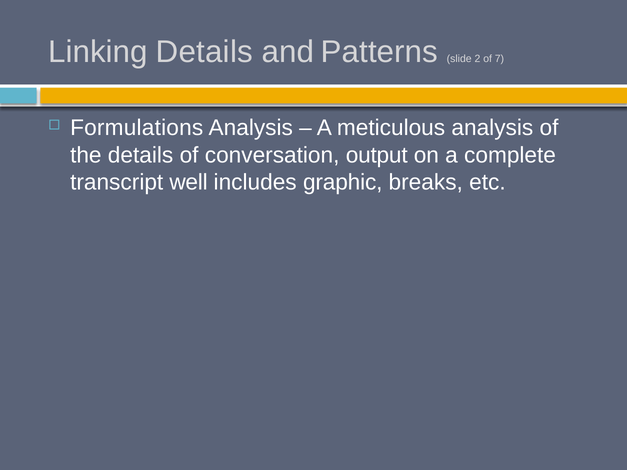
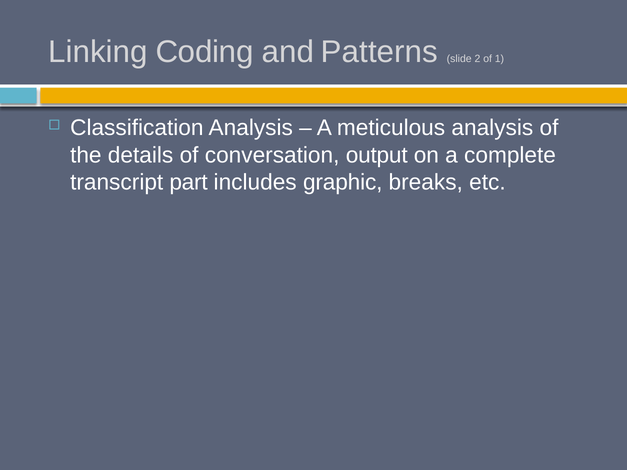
Linking Details: Details -> Coding
7: 7 -> 1
Formulations: Formulations -> Classification
well: well -> part
